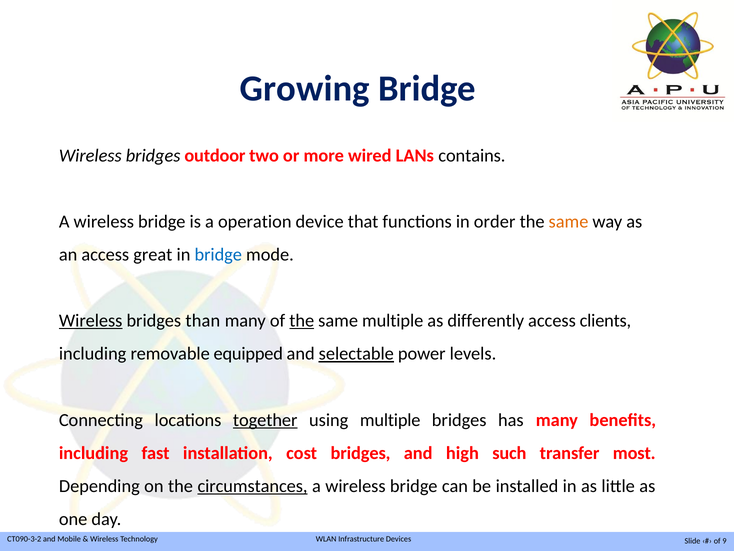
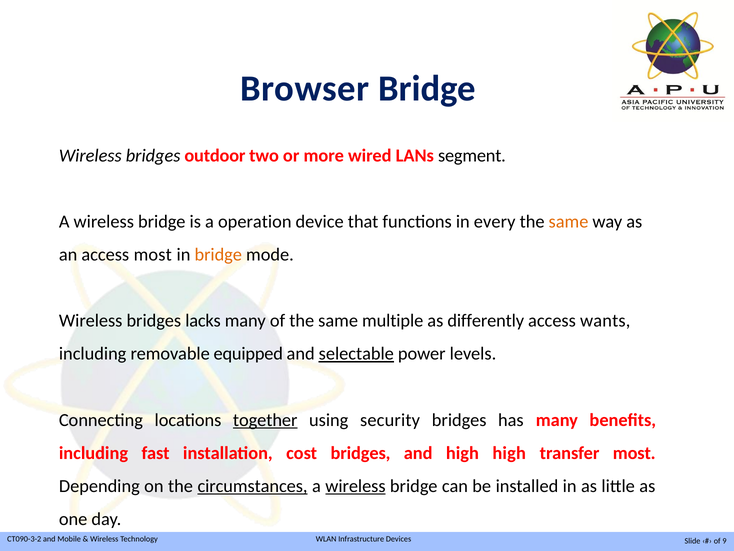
Growing: Growing -> Browser
contains: contains -> segment
order: order -> every
access great: great -> most
bridge at (218, 254) colour: blue -> orange
Wireless at (91, 320) underline: present -> none
than: than -> lacks
the at (302, 320) underline: present -> none
clients: clients -> wants
using multiple: multiple -> security
high such: such -> high
wireless at (355, 486) underline: none -> present
